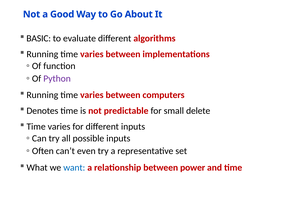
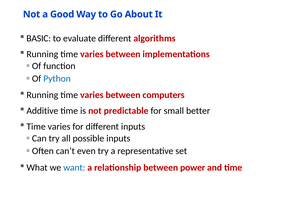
Python colour: purple -> blue
Denotes: Denotes -> Additive
delete: delete -> better
